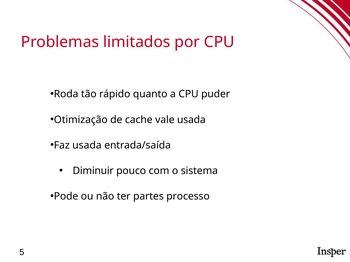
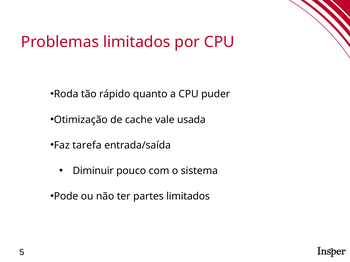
Faz usada: usada -> tarefa
partes processo: processo -> limitados
